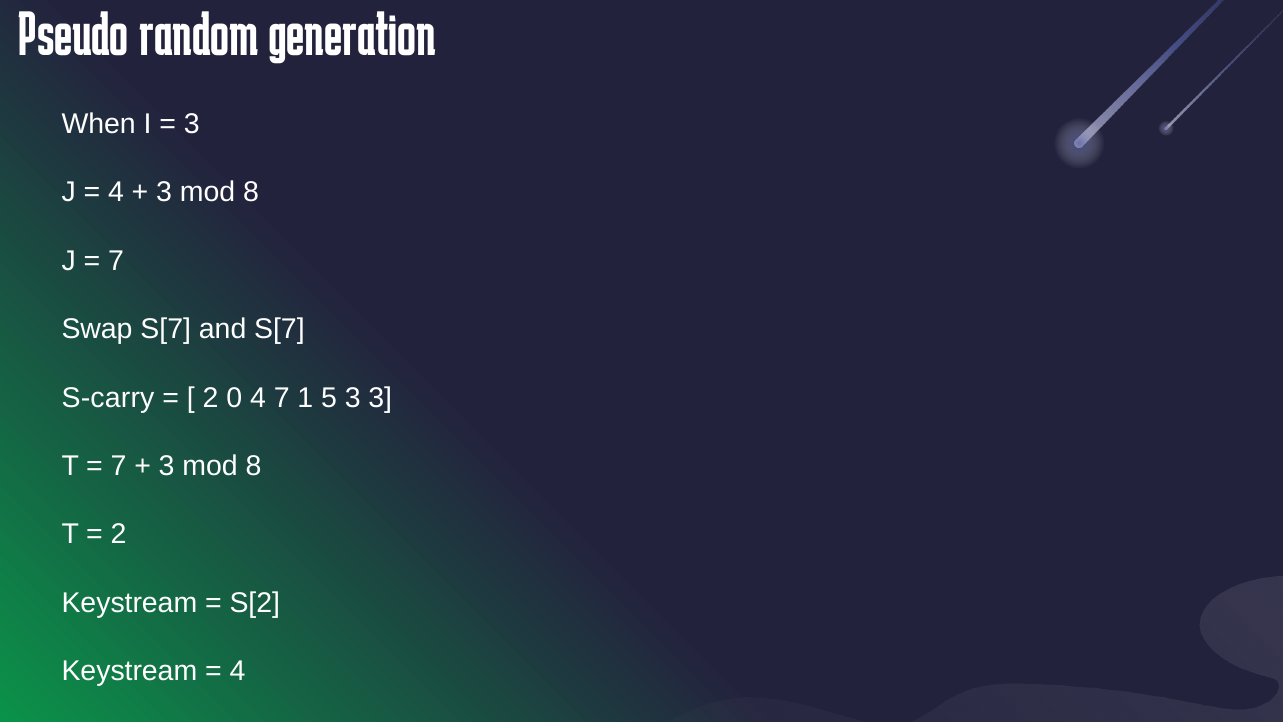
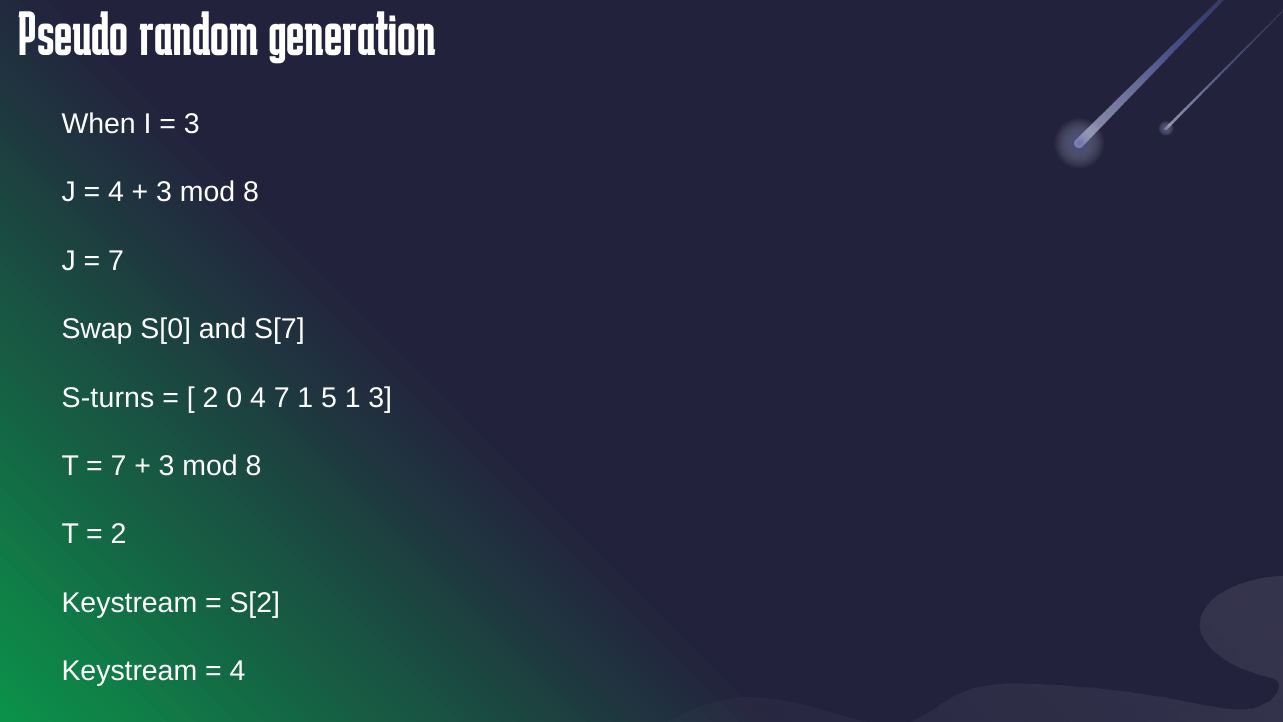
Swap S[7: S[7 -> S[0
S-carry: S-carry -> S-turns
5 3: 3 -> 1
